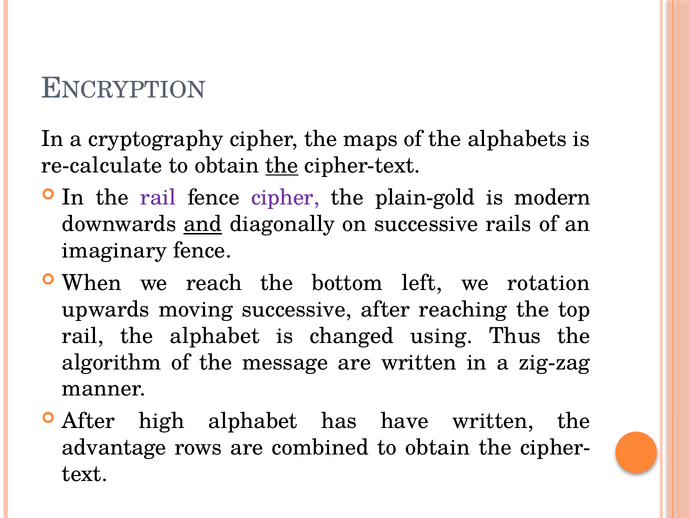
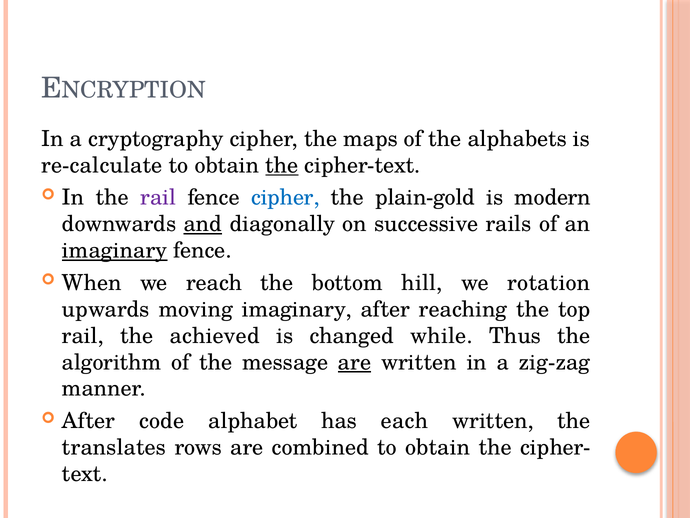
cipher at (285, 198) colour: purple -> blue
imaginary at (115, 250) underline: none -> present
left: left -> hill
moving successive: successive -> imaginary
the alphabet: alphabet -> achieved
using: using -> while
are at (355, 362) underline: none -> present
high: high -> code
have: have -> each
advantage: advantage -> translates
